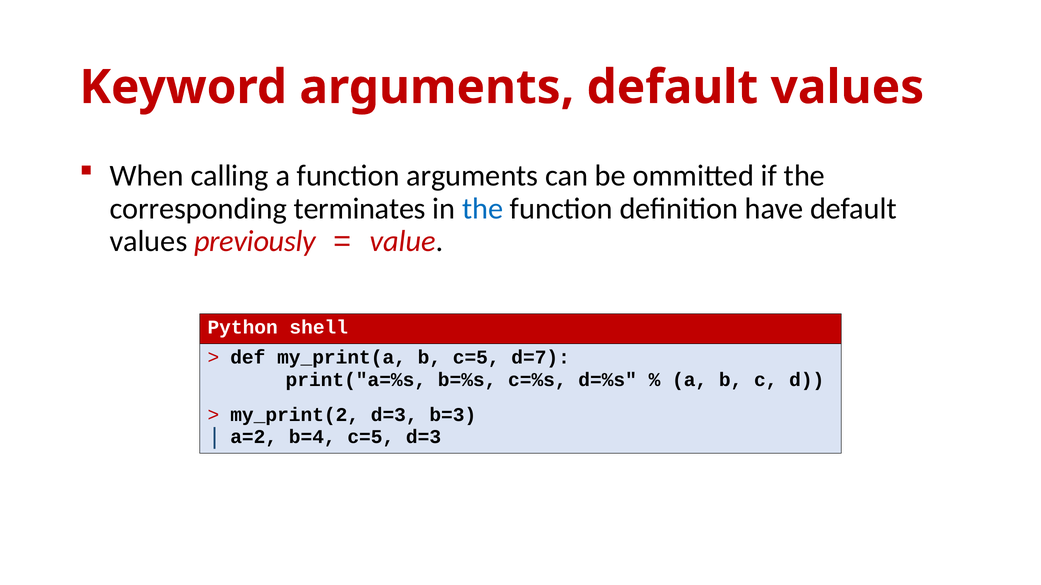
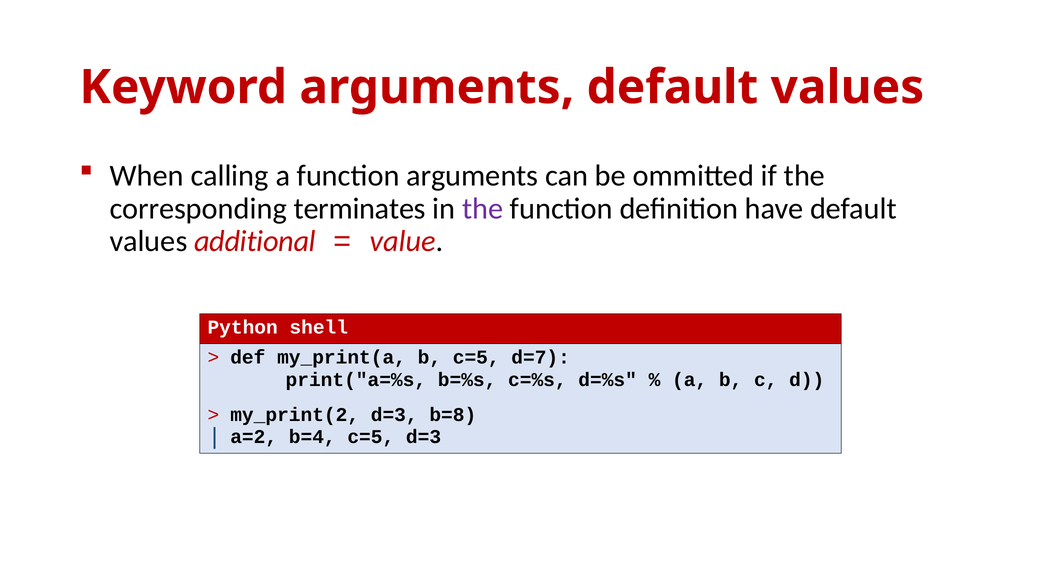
the at (483, 209) colour: blue -> purple
previously: previously -> additional
b=3: b=3 -> b=8
